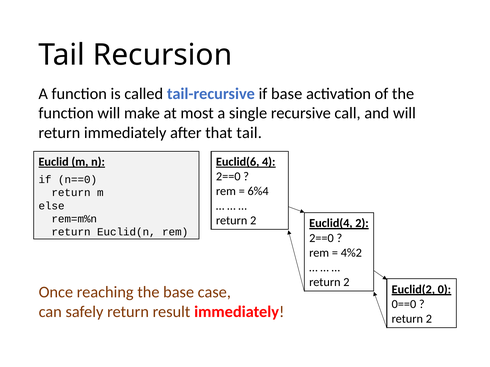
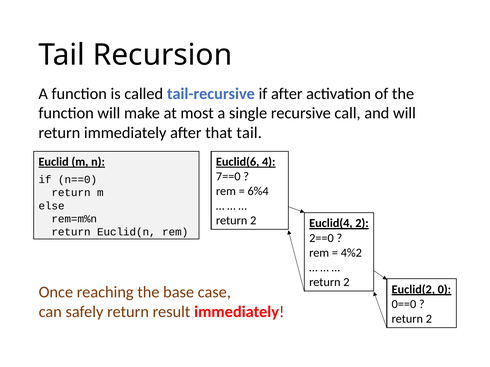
if base: base -> after
2==0 at (228, 177): 2==0 -> 7==0
